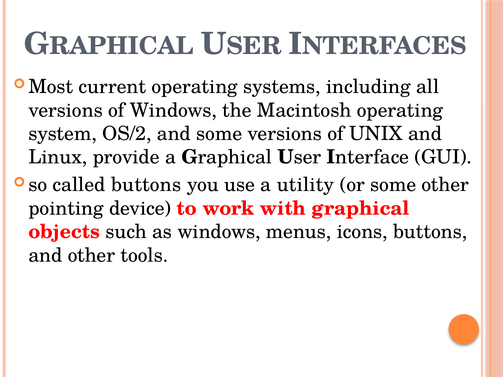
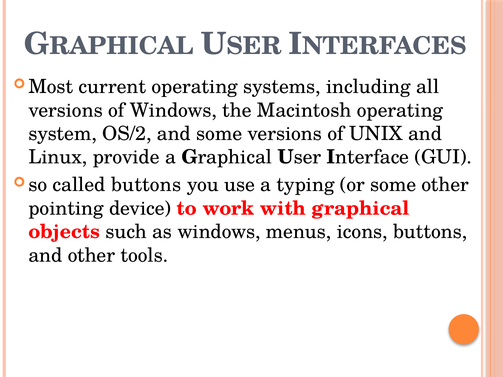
utility: utility -> typing
